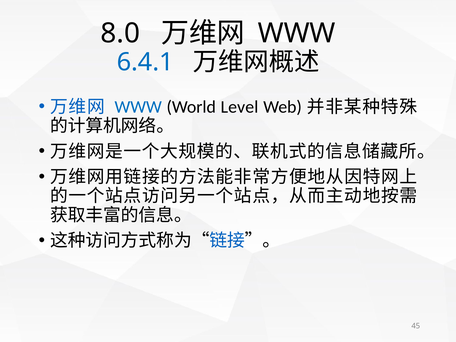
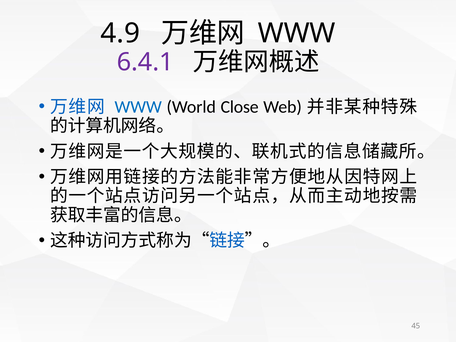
8.0: 8.0 -> 4.9
6.4.1 colour: blue -> purple
Level: Level -> Close
